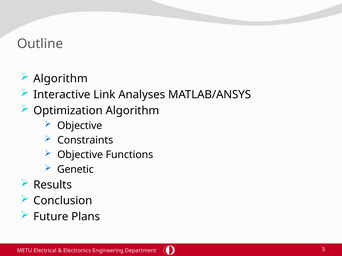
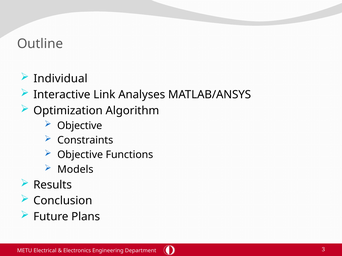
Algorithm at (61, 79): Algorithm -> Individual
Genetic: Genetic -> Models
